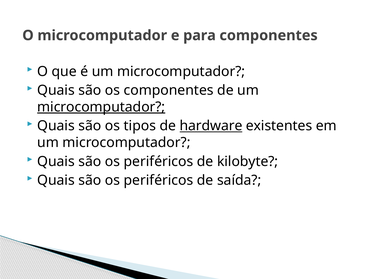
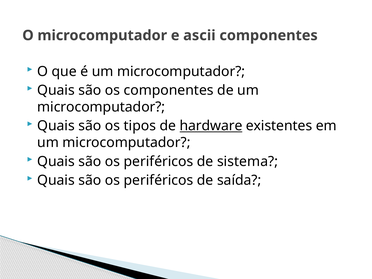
para: para -> ascii
microcomputador at (101, 107) underline: present -> none
kilobyte: kilobyte -> sistema
